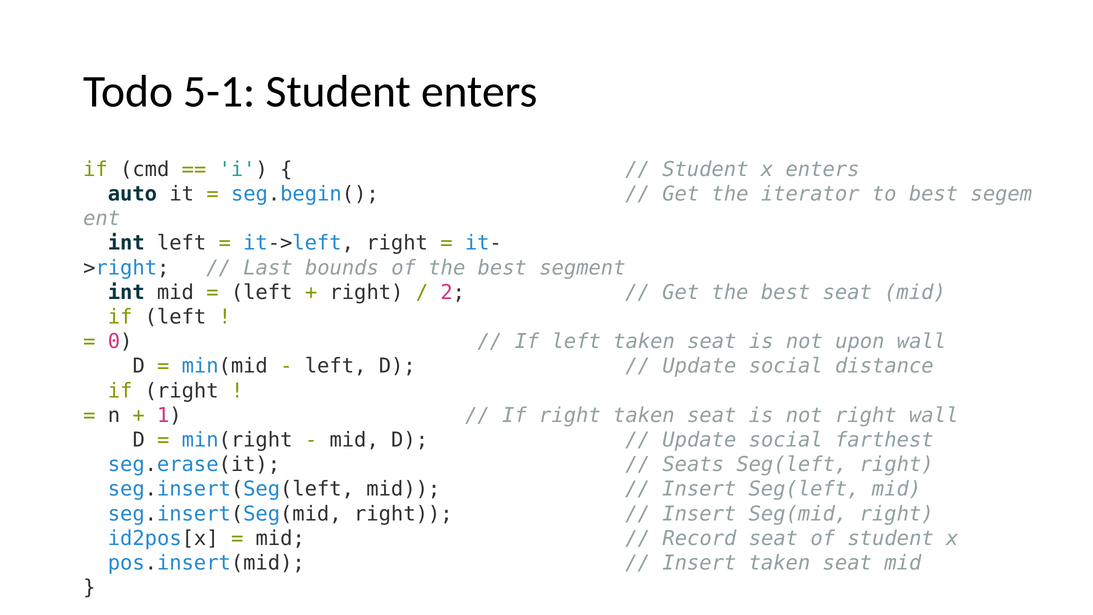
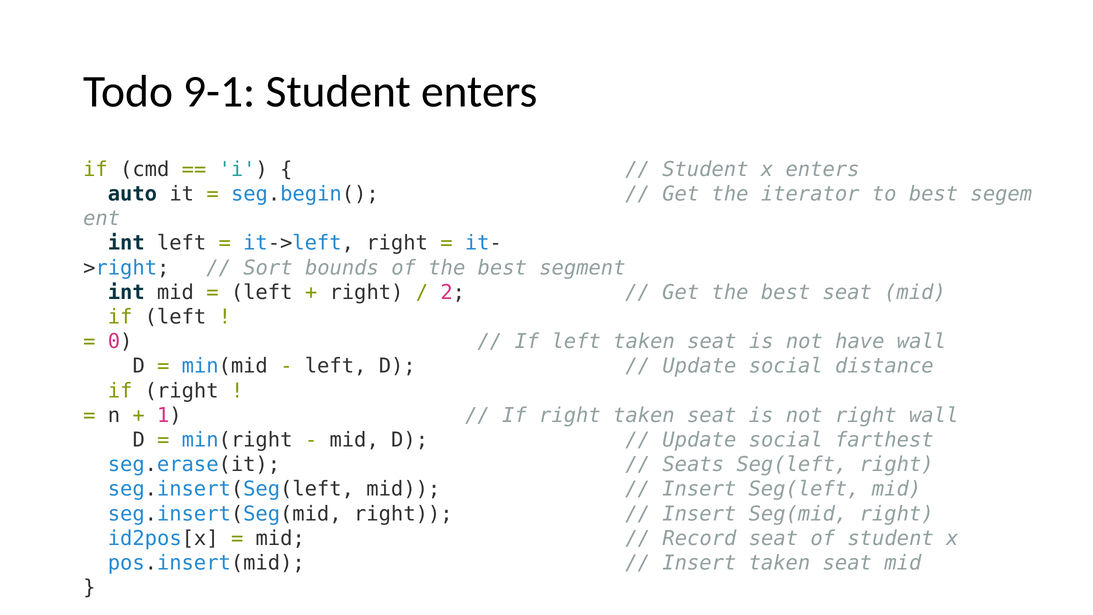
5-1: 5-1 -> 9-1
Last: Last -> Sort
upon: upon -> have
